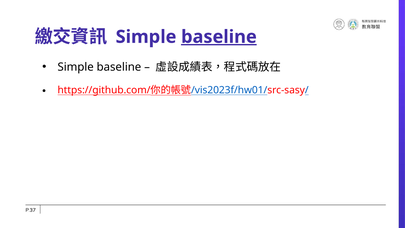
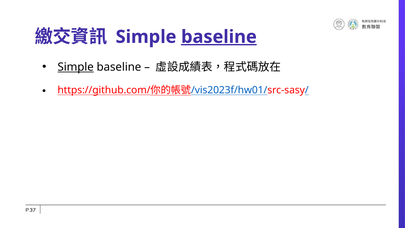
Simple at (76, 67) underline: none -> present
